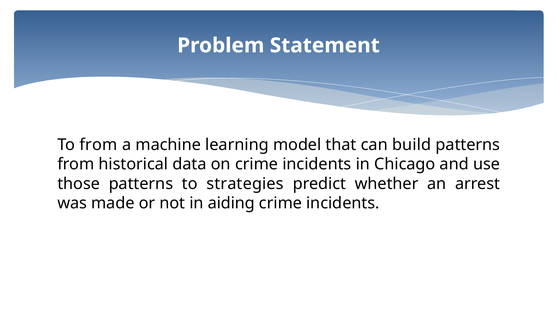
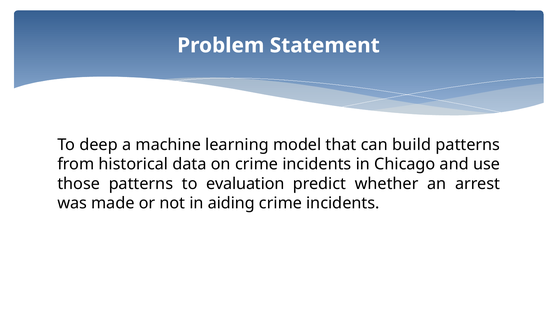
To from: from -> deep
strategies: strategies -> evaluation
